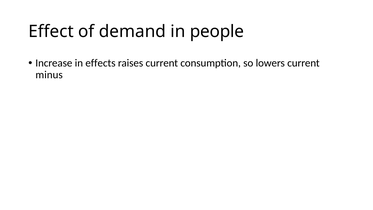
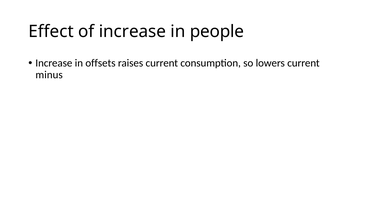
of demand: demand -> increase
effects: effects -> offsets
